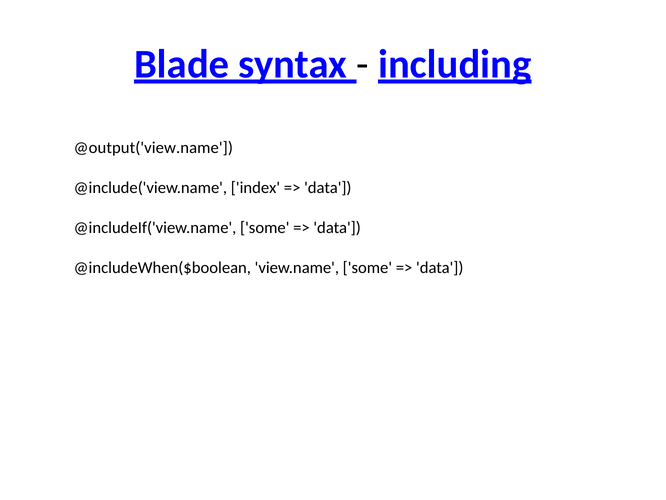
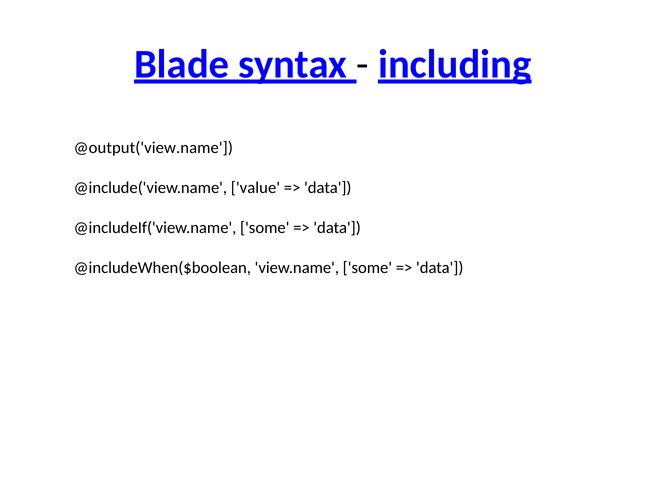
index: index -> value
